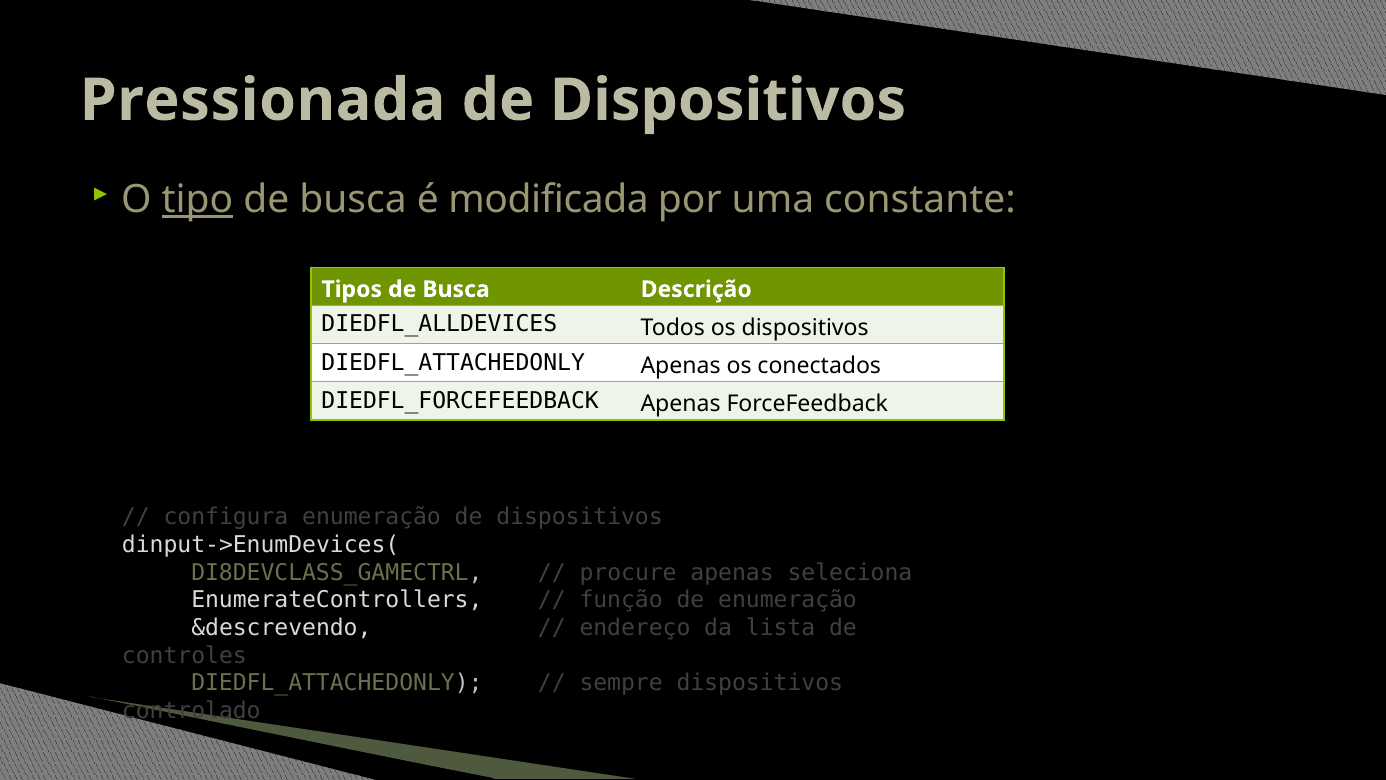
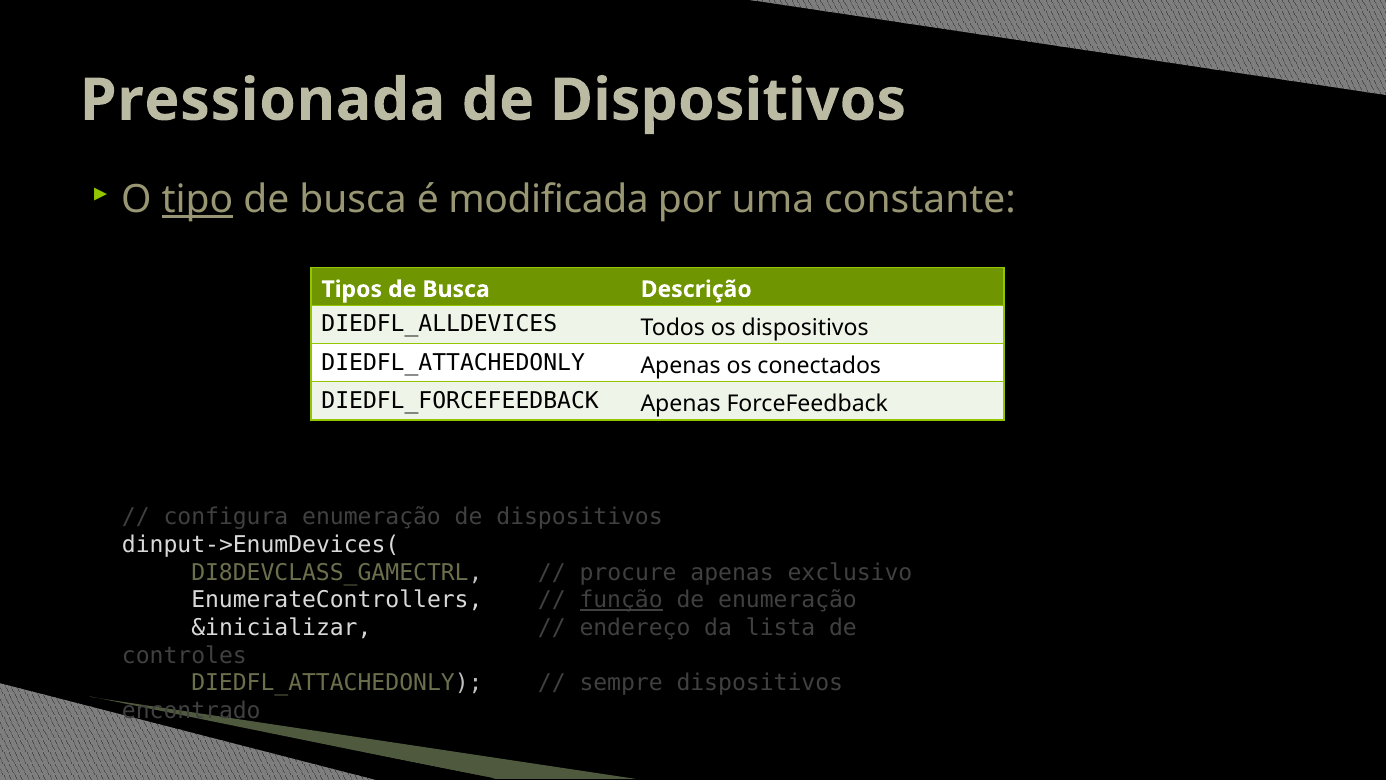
seleciona: seleciona -> exclusivo
função underline: none -> present
&descrevendo: &descrevendo -> &inicializar
controlado: controlado -> encontrado
